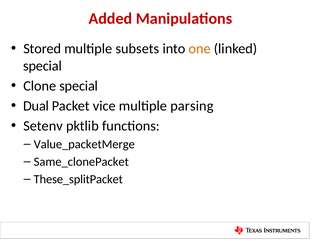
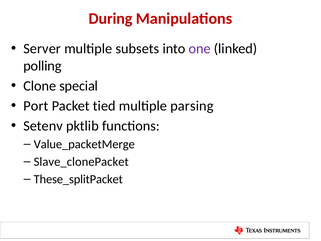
Added: Added -> During
Stored: Stored -> Server
one colour: orange -> purple
special at (42, 66): special -> polling
Dual: Dual -> Port
vice: vice -> tied
Same_clonePacket: Same_clonePacket -> Slave_clonePacket
